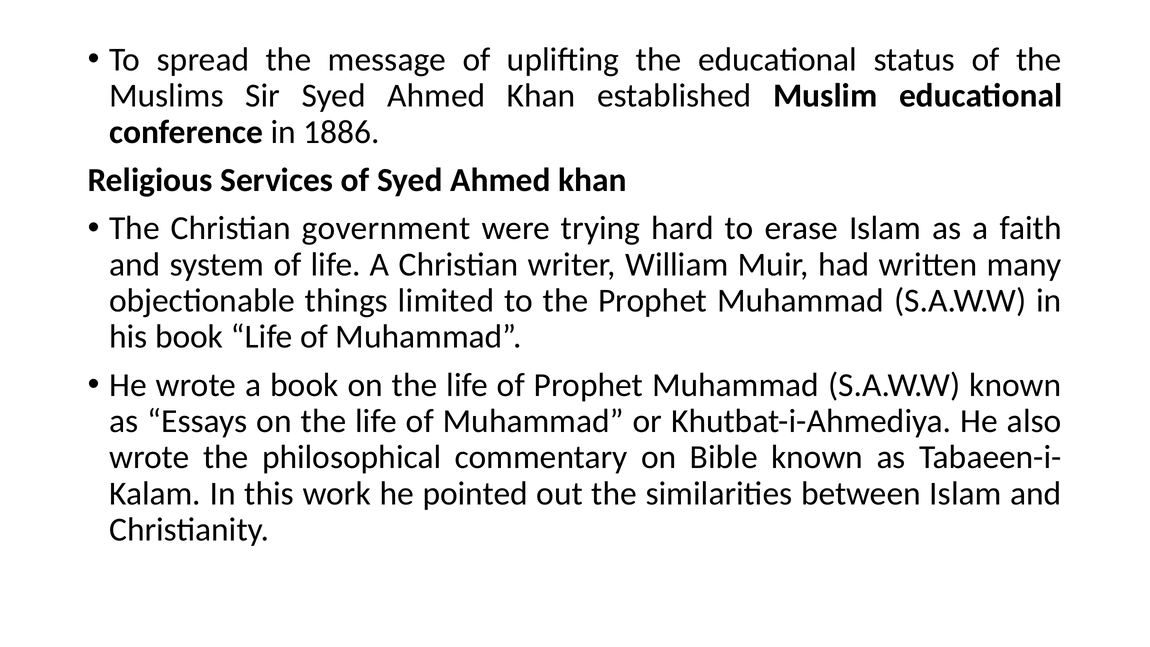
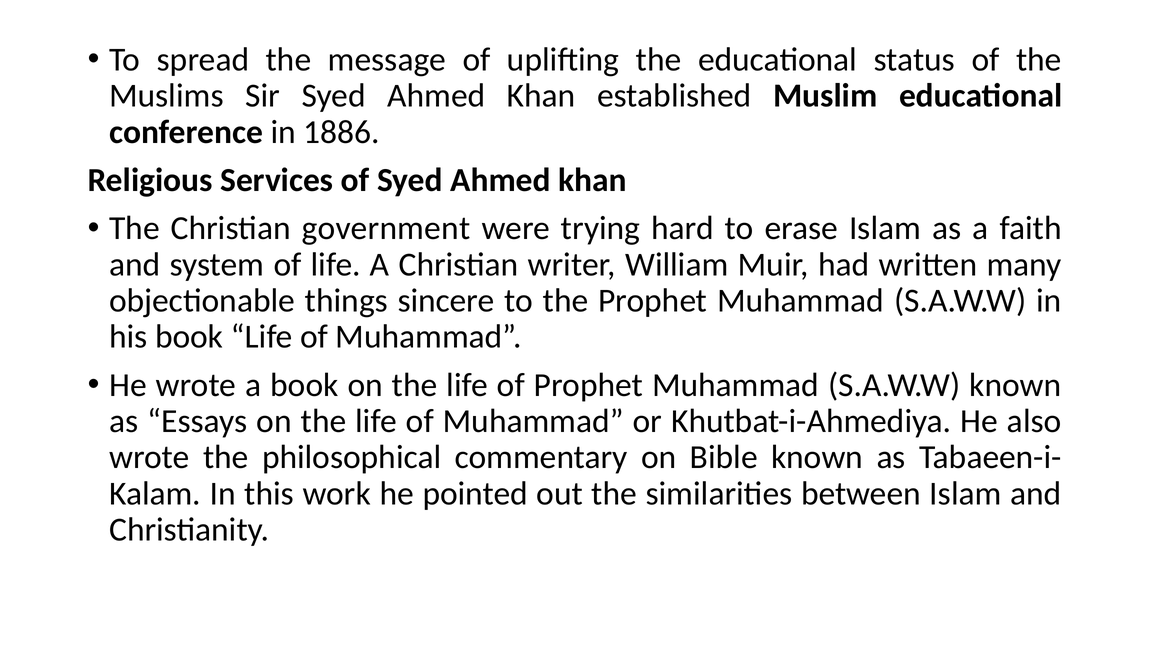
limited: limited -> sincere
